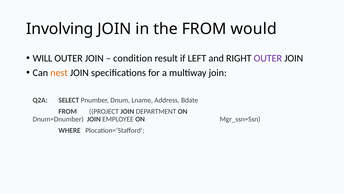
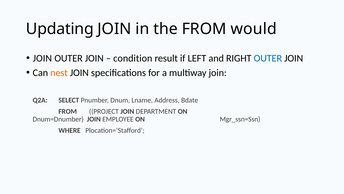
Involving: Involving -> Updating
WILL at (42, 58): WILL -> JOIN
OUTER at (268, 58) colour: purple -> blue
